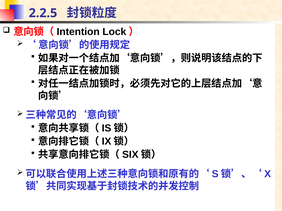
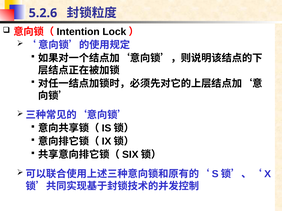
2.2.5: 2.2.5 -> 5.2.6
